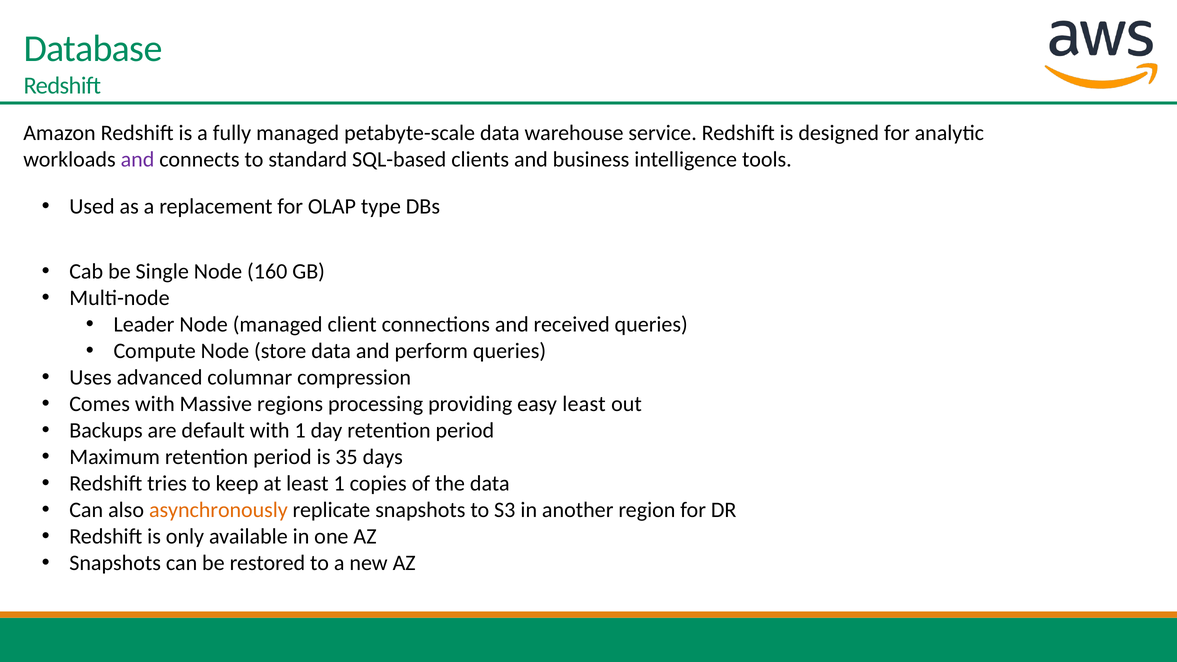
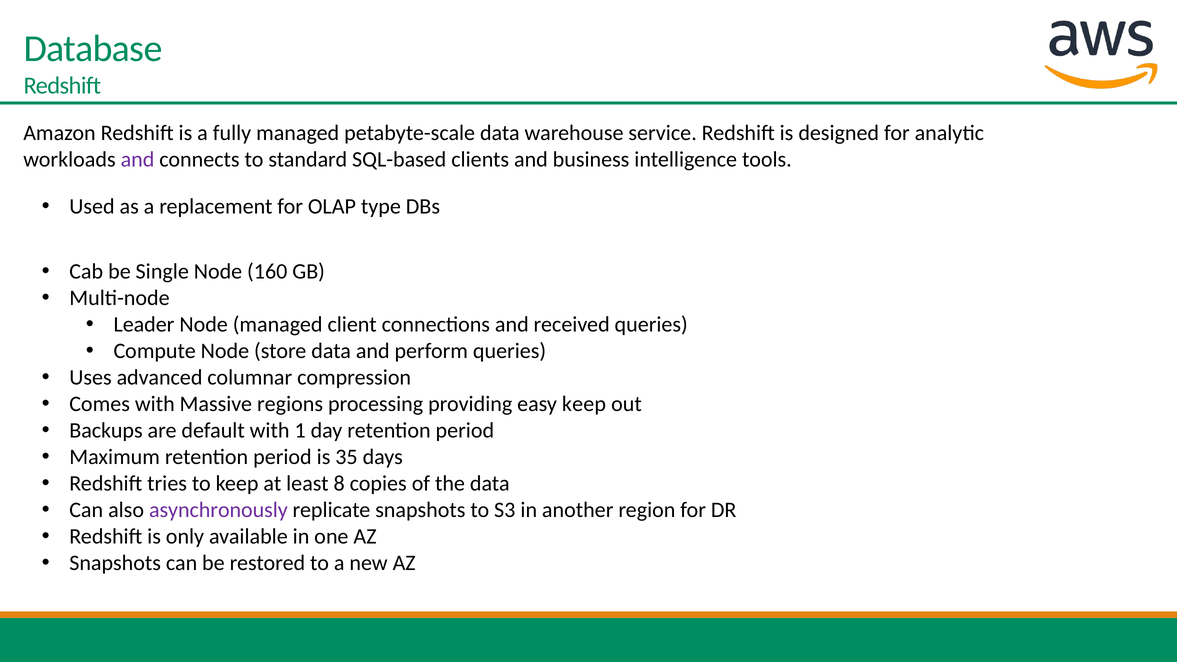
easy least: least -> keep
least 1: 1 -> 8
asynchronously colour: orange -> purple
